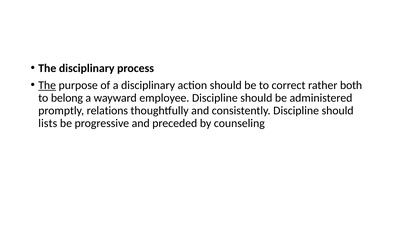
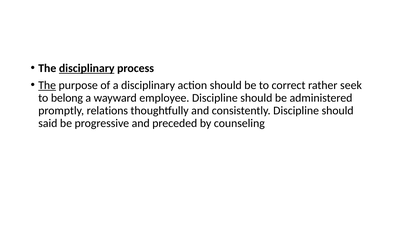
disciplinary at (87, 68) underline: none -> present
both: both -> seek
lists: lists -> said
